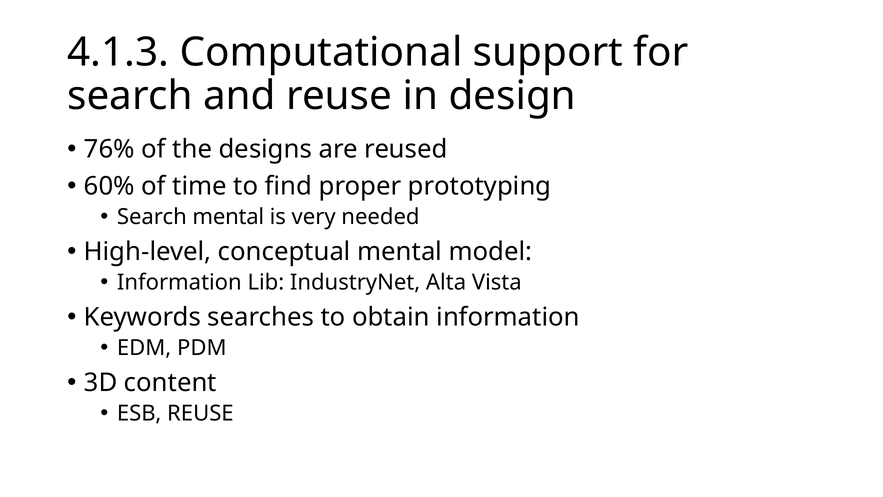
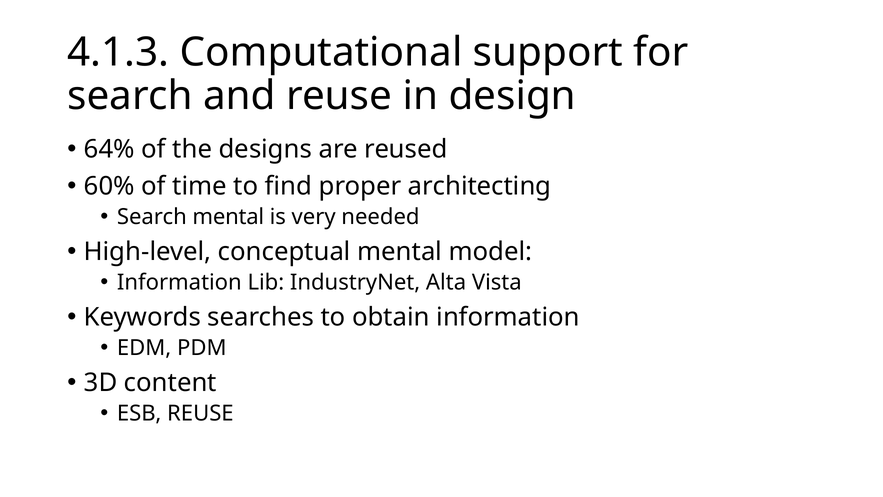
76%: 76% -> 64%
prototyping: prototyping -> architecting
